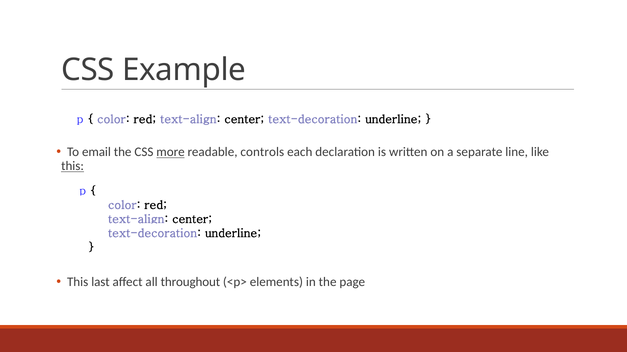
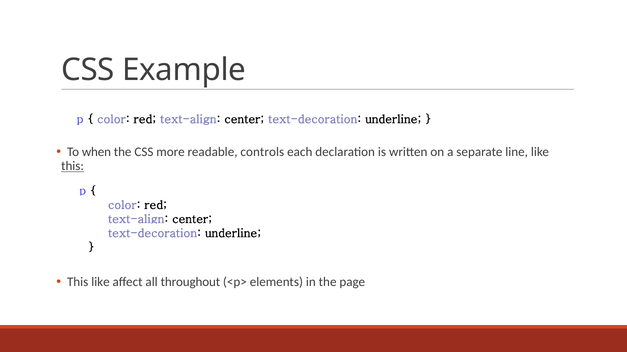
email: email -> when
more underline: present -> none
This last: last -> like
